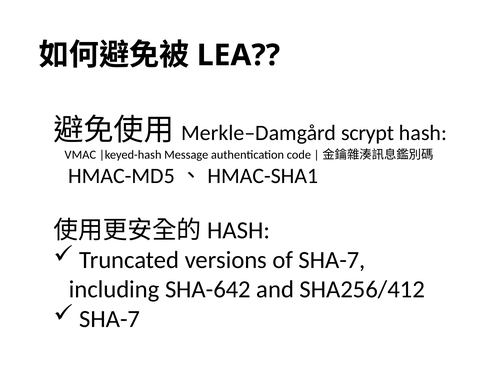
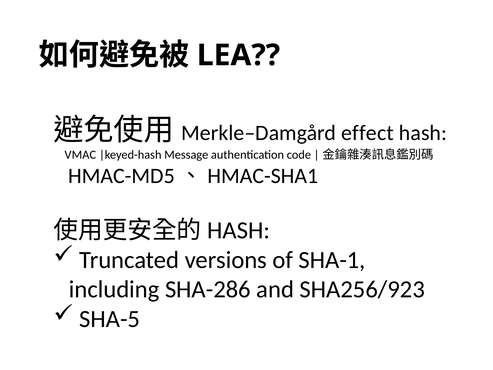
scrypt: scrypt -> effect
of SHA-7: SHA-7 -> SHA-1
SHA-642: SHA-642 -> SHA-286
SHA256/412: SHA256/412 -> SHA256/923
SHA-7 at (110, 319): SHA-7 -> SHA-5
